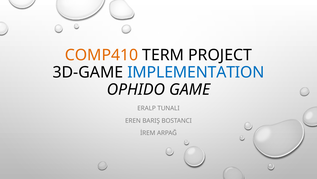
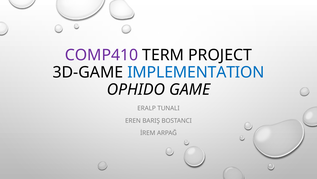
COMP410 colour: orange -> purple
